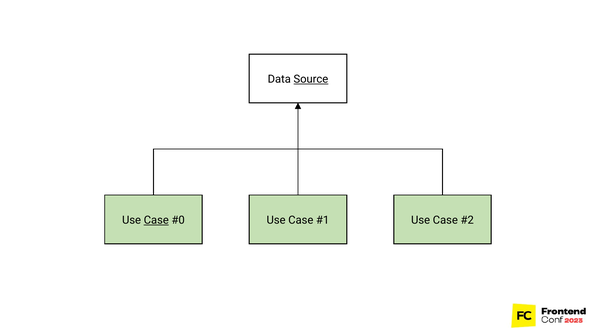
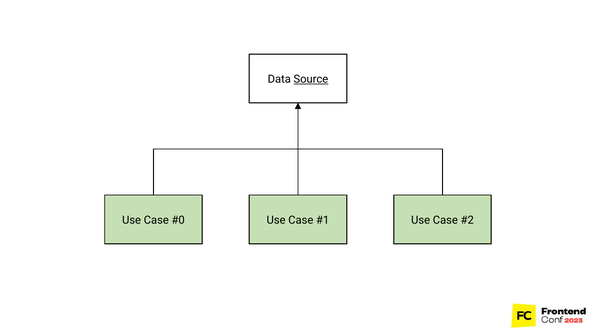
Case at (156, 220) underline: present -> none
